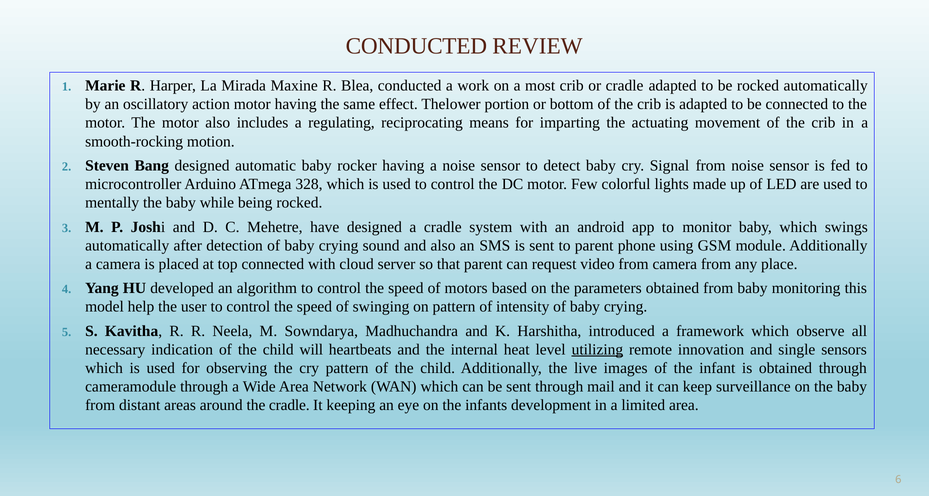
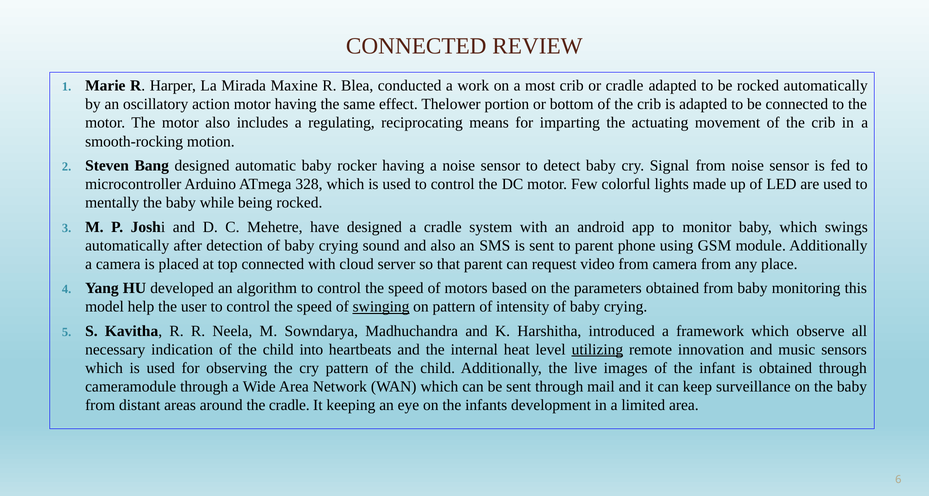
CONDUCTED at (416, 46): CONDUCTED -> CONNECTED
swinging underline: none -> present
will: will -> into
single: single -> music
